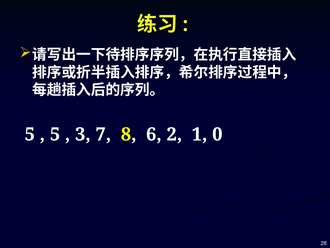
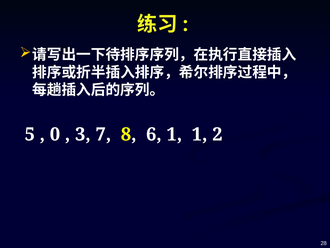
5 at (55, 134): 5 -> 0
6 2: 2 -> 1
0: 0 -> 2
